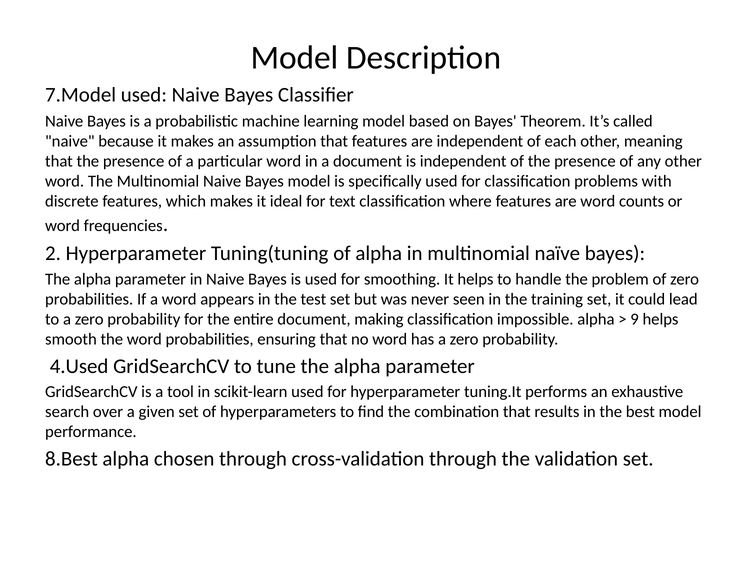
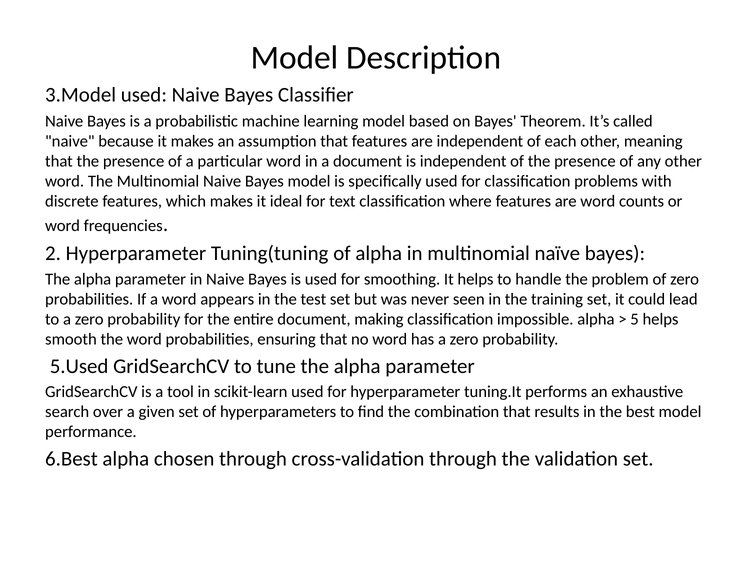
7.Model: 7.Model -> 3.Model
9: 9 -> 5
4.Used: 4.Used -> 5.Used
8.Best: 8.Best -> 6.Best
